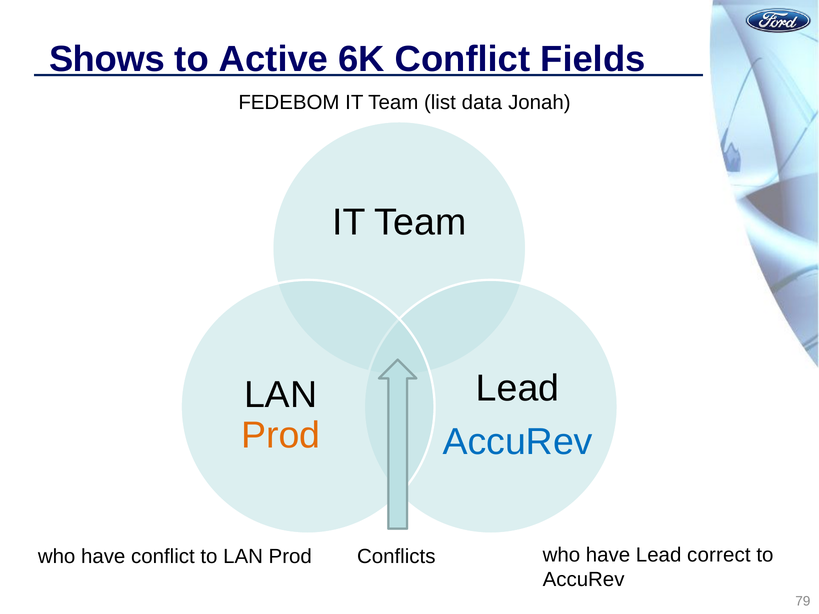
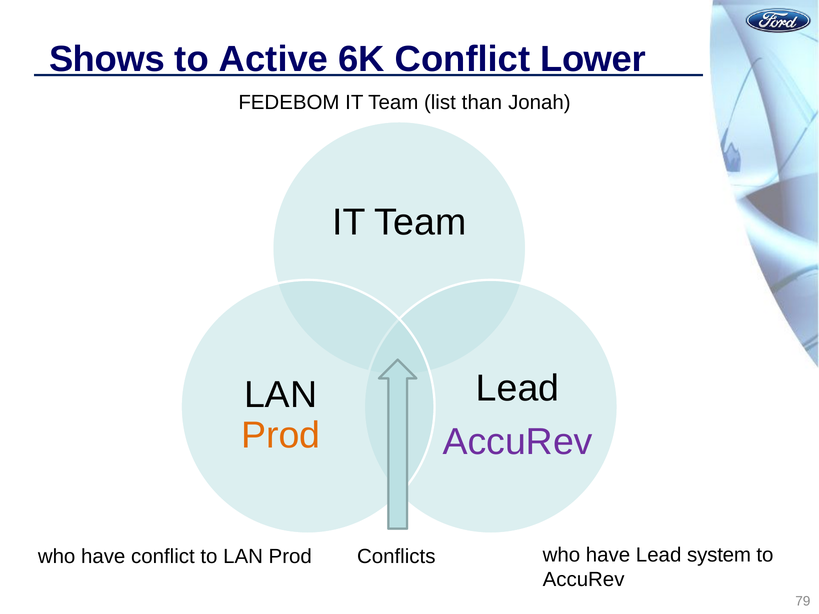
Fields: Fields -> Lower
data: data -> than
AccuRev at (518, 442) colour: blue -> purple
correct: correct -> system
